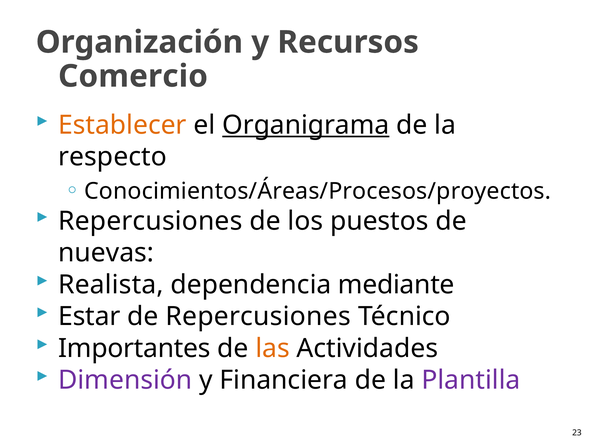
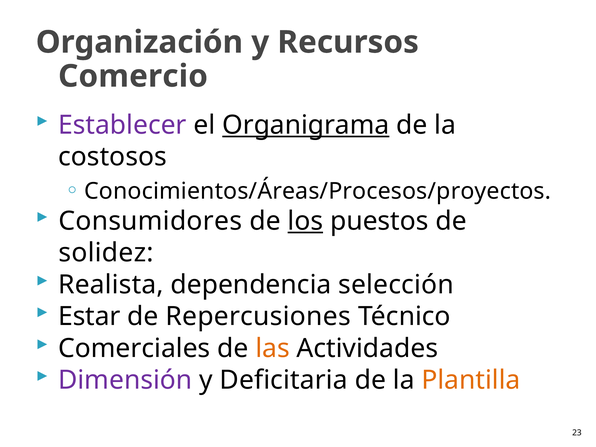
Establecer colour: orange -> purple
respecto: respecto -> costosos
Repercusiones at (150, 221): Repercusiones -> Consumidores
los underline: none -> present
nuevas: nuevas -> solidez
mediante: mediante -> selección
Importantes: Importantes -> Comerciales
Financiera: Financiera -> Deficitaria
Plantilla colour: purple -> orange
